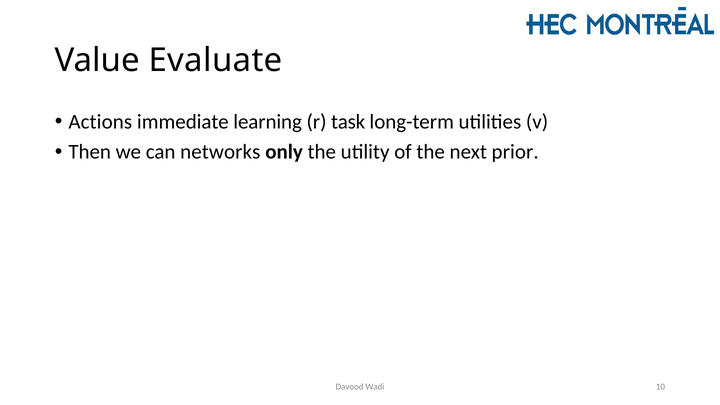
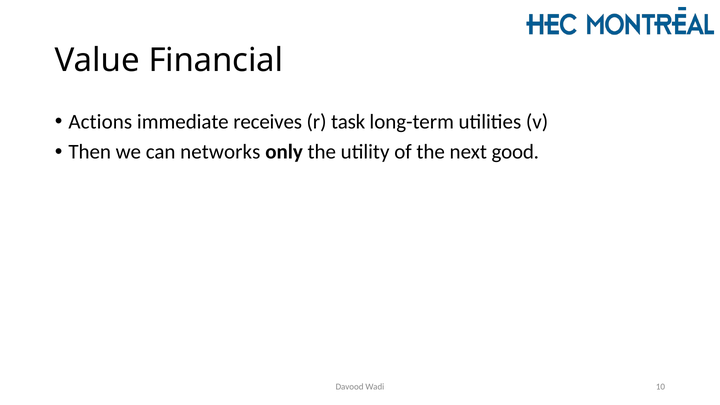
Evaluate: Evaluate -> Financial
learning: learning -> receives
prior: prior -> good
